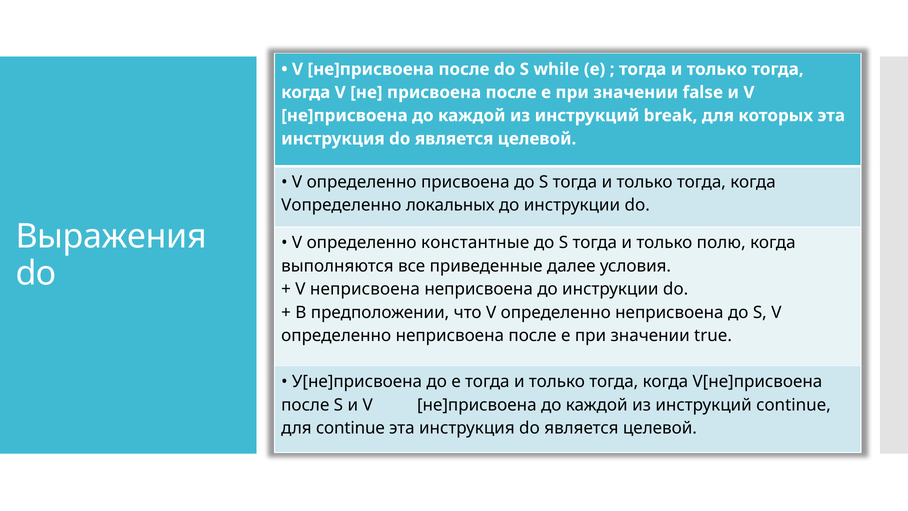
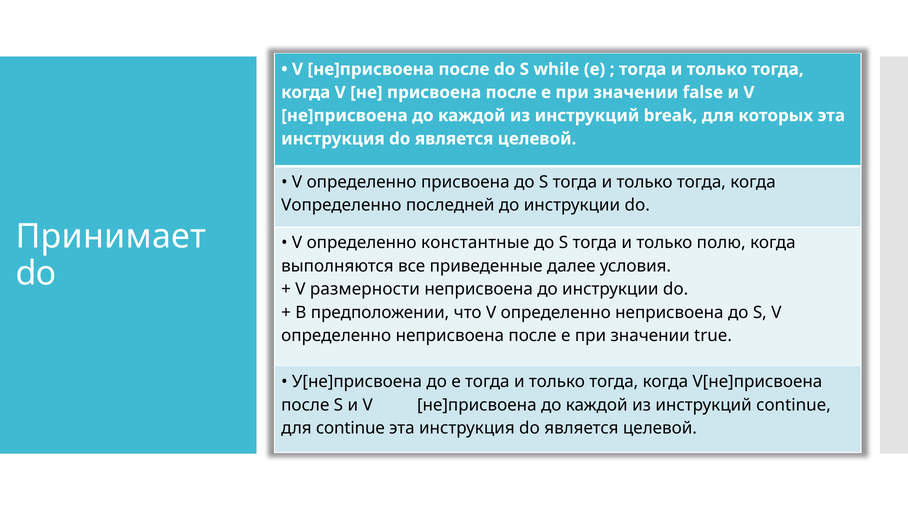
локальных: локальных -> последней
Выражения: Выражения -> Принимает
V неприсвоена: неприсвоена -> размерности
